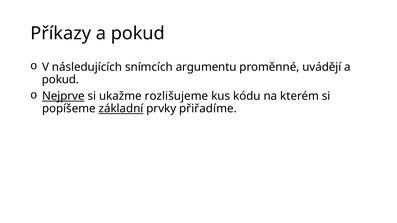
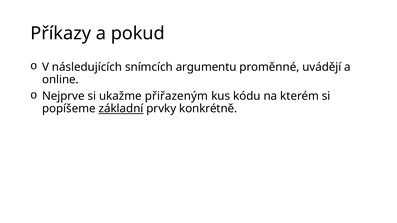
pokud at (60, 80): pokud -> online
Nejprve underline: present -> none
rozlišujeme: rozlišujeme -> přiřazeným
přiřadíme: přiřadíme -> konkrétně
